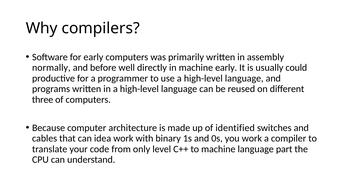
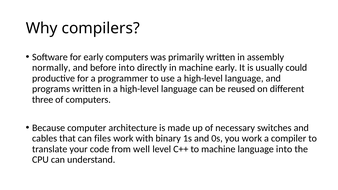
before well: well -> into
identified: identified -> necessary
idea: idea -> files
only: only -> well
language part: part -> into
